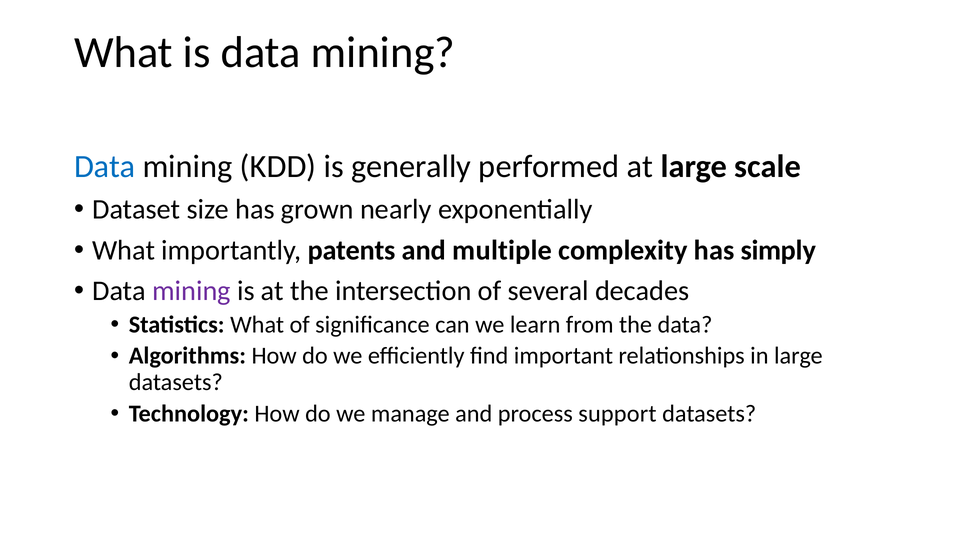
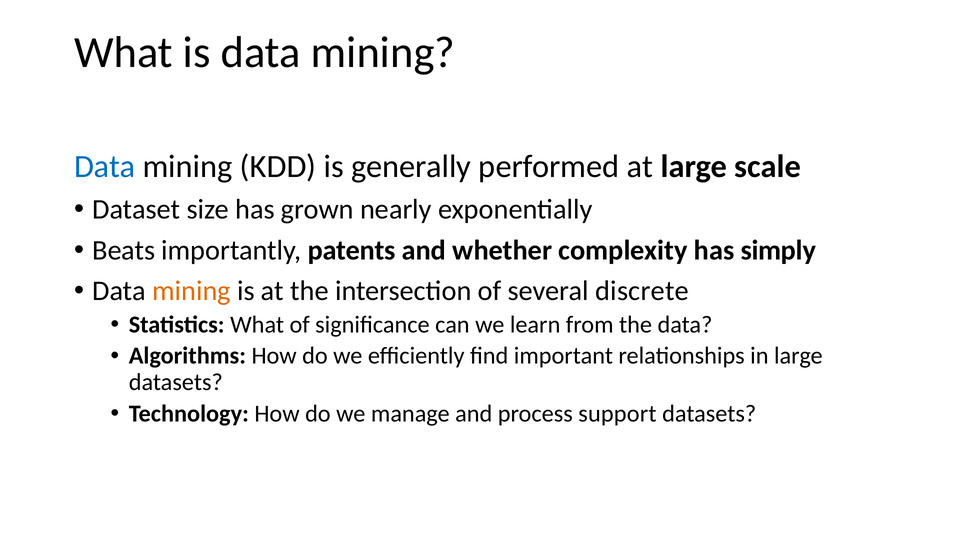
What at (124, 250): What -> Beats
multiple: multiple -> whether
mining at (191, 291) colour: purple -> orange
decades: decades -> discrete
